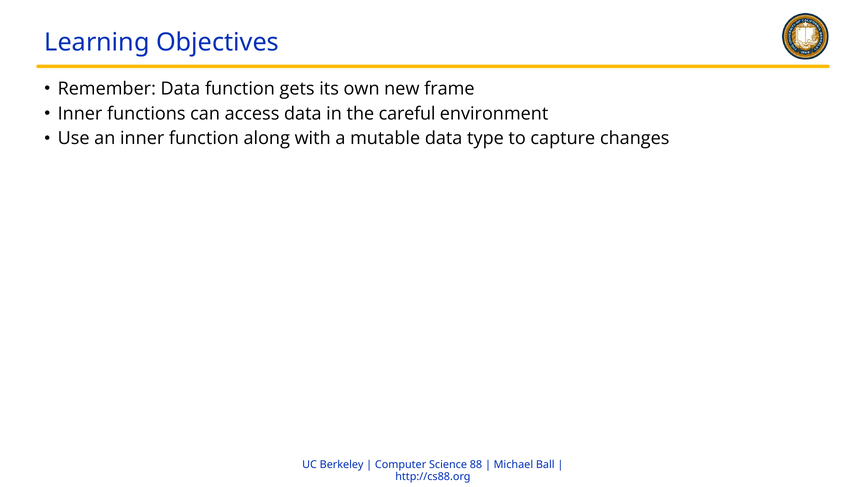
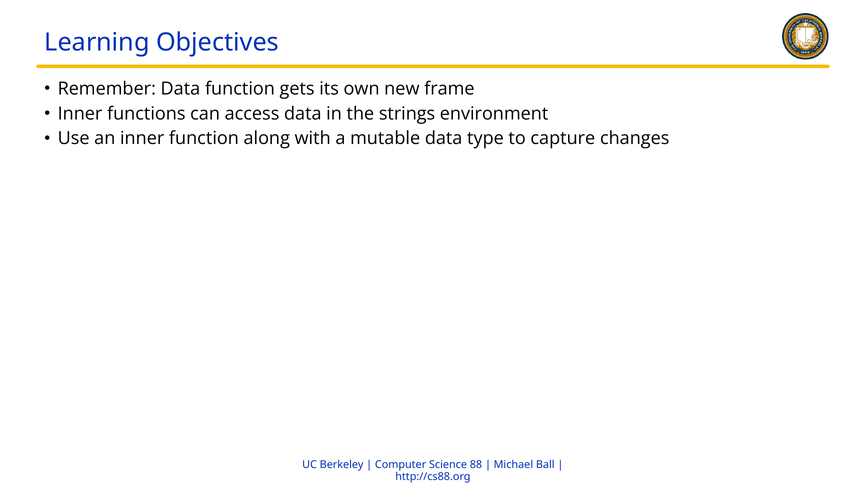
careful: careful -> strings
